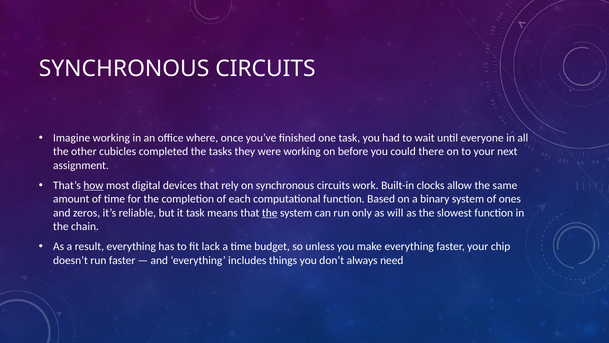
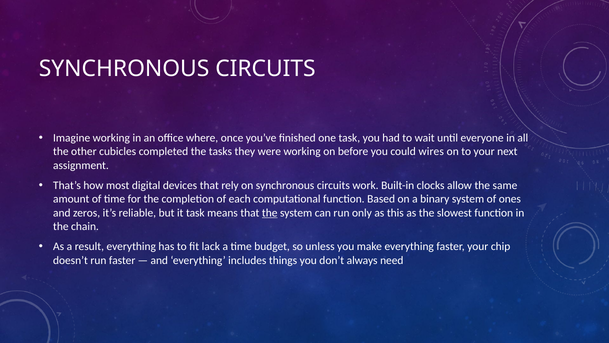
there: there -> wires
how underline: present -> none
will: will -> this
